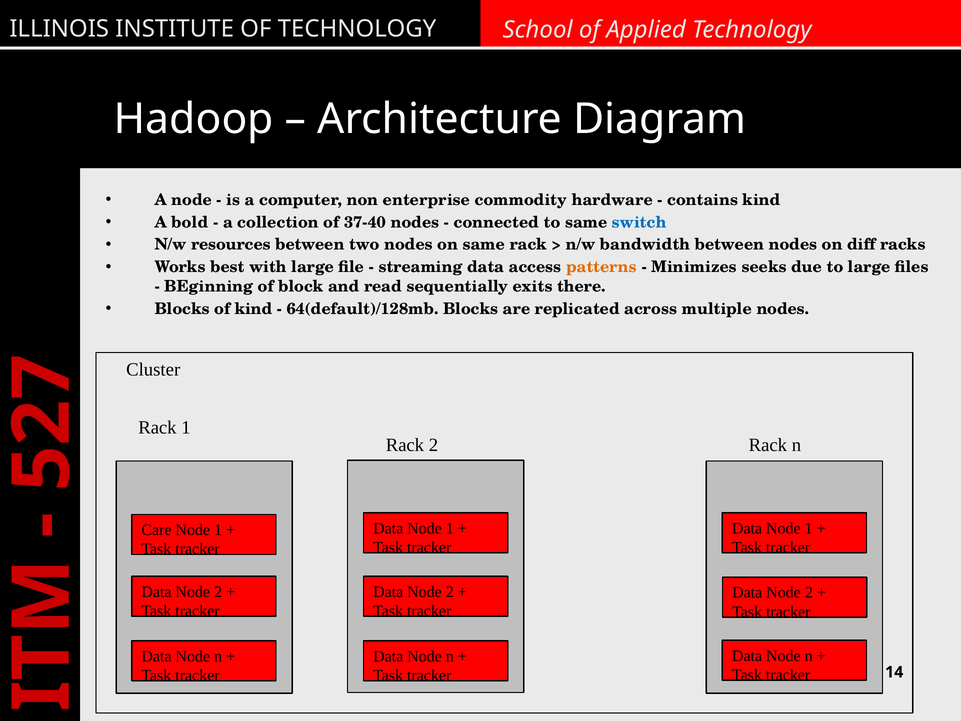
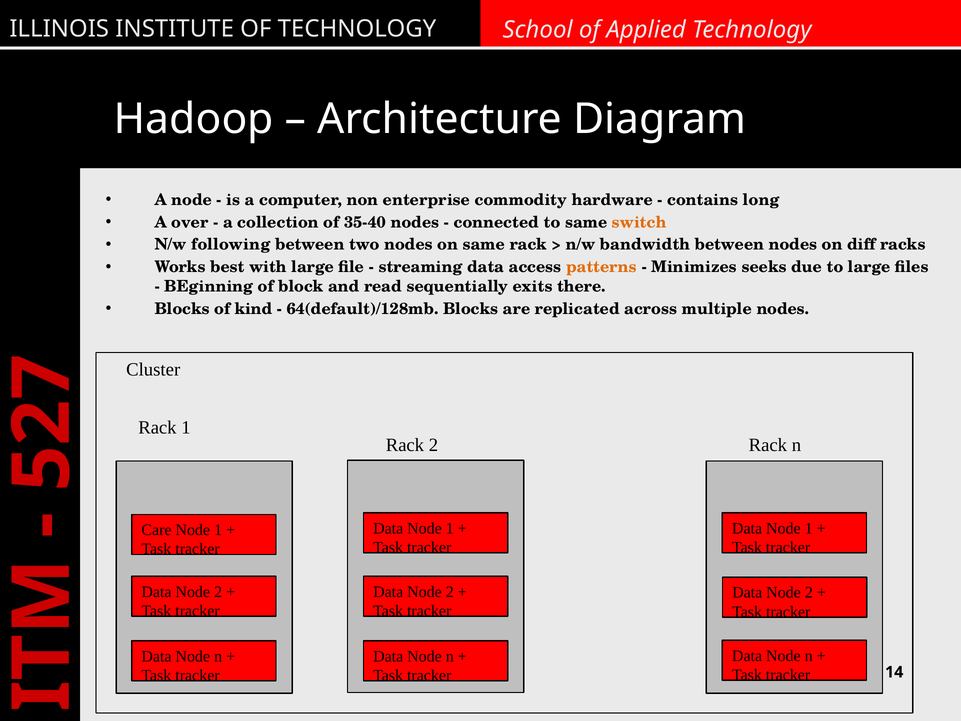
contains kind: kind -> long
bold: bold -> over
37-40: 37-40 -> 35-40
switch colour: blue -> orange
resources: resources -> following
